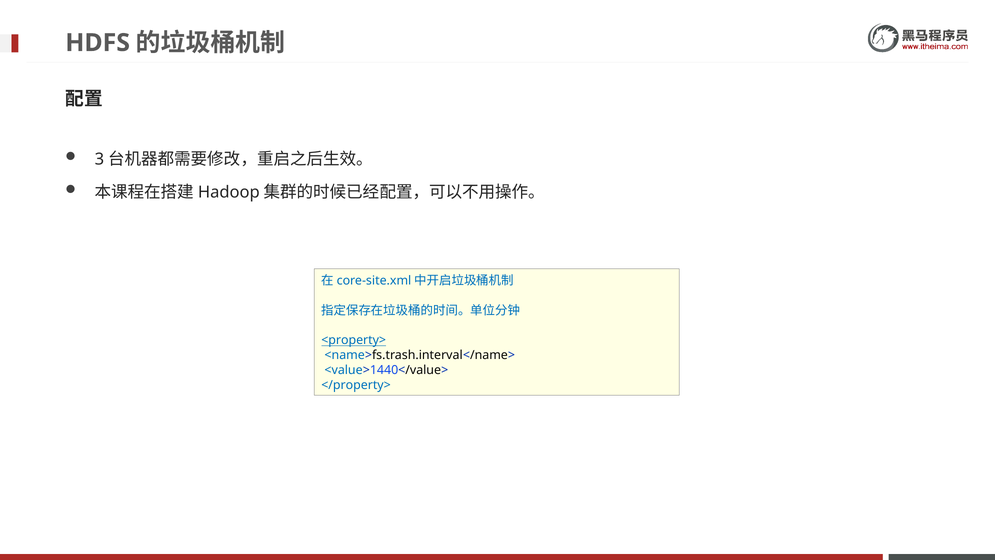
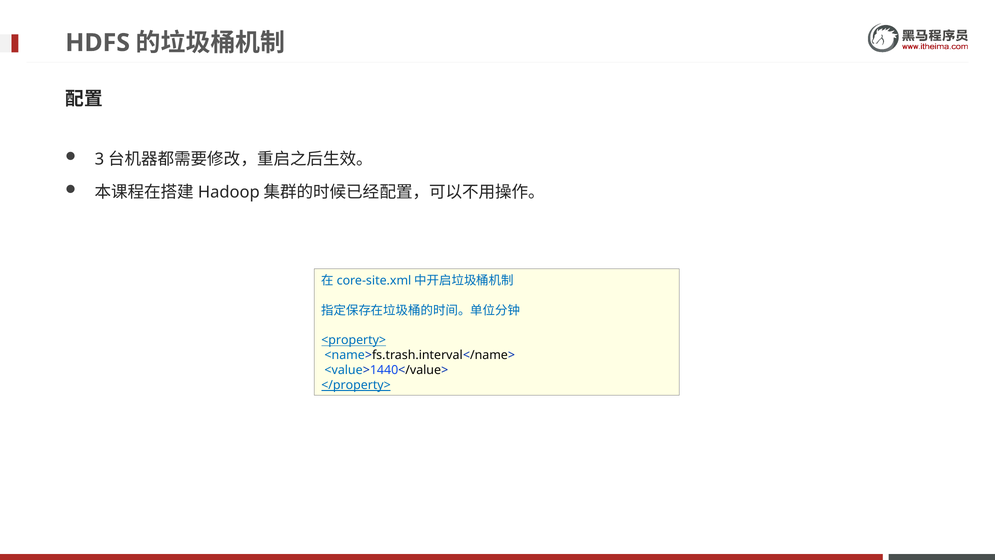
</property> underline: none -> present
